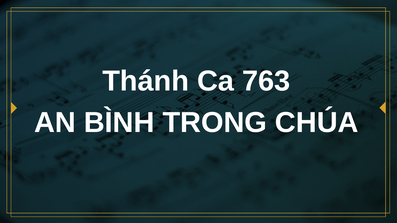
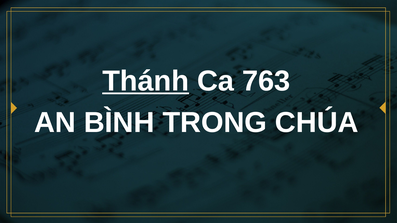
Thánh underline: none -> present
